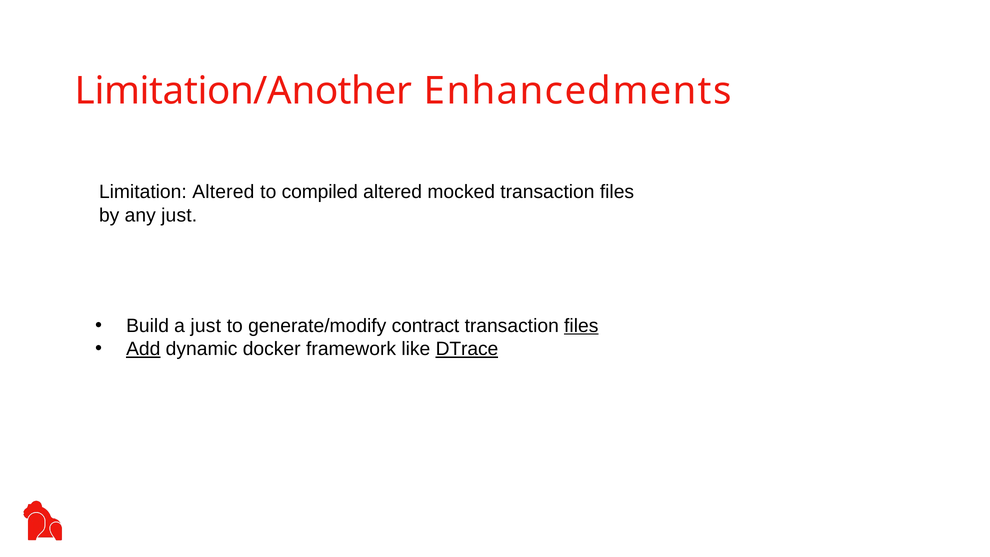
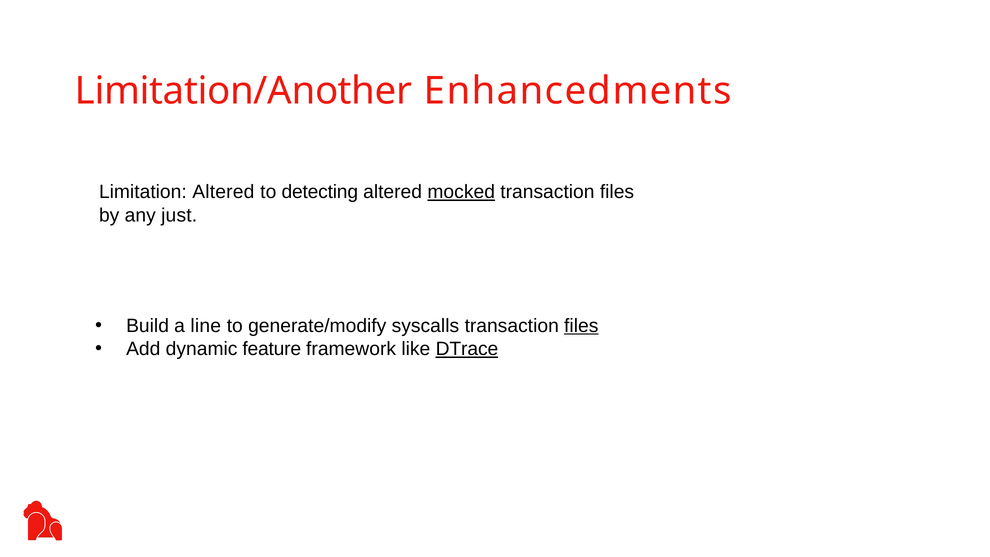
compiled: compiled -> detecting
mocked underline: none -> present
a just: just -> line
contract: contract -> syscalls
Add underline: present -> none
docker: docker -> feature
